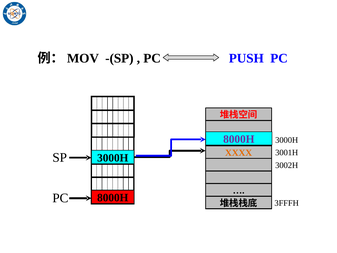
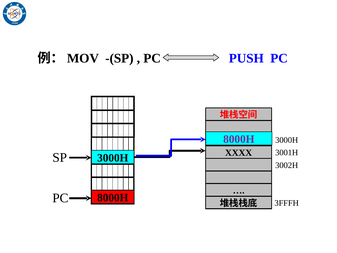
XXXX colour: orange -> black
